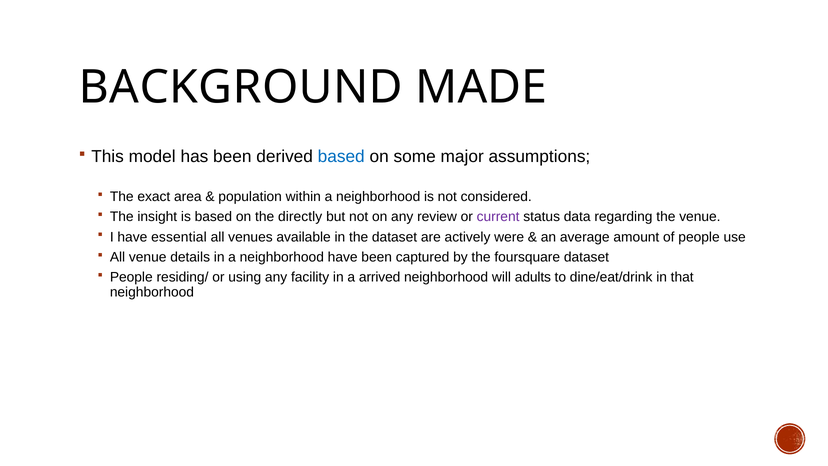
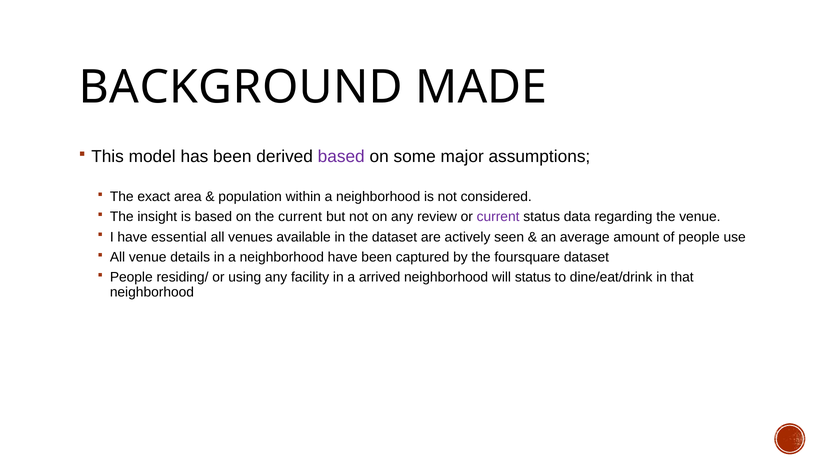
based at (341, 156) colour: blue -> purple
the directly: directly -> current
were: were -> seen
will adults: adults -> status
